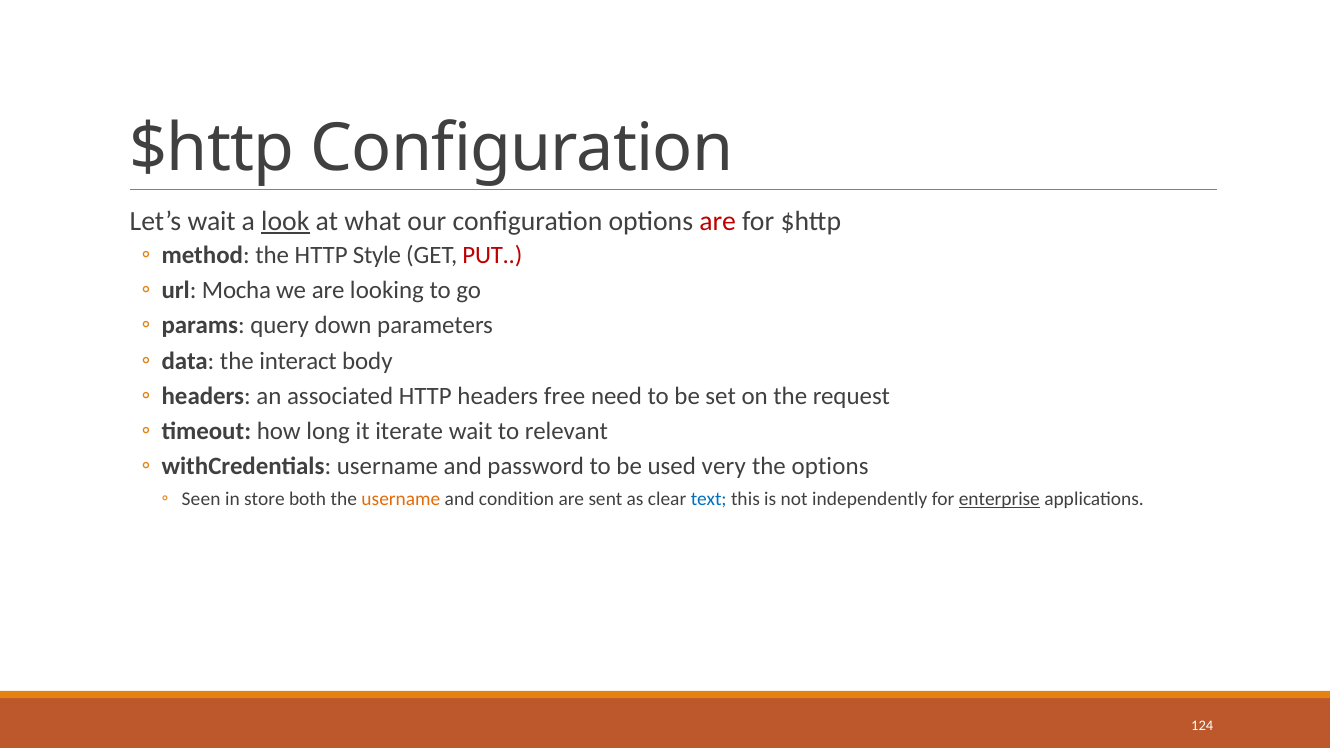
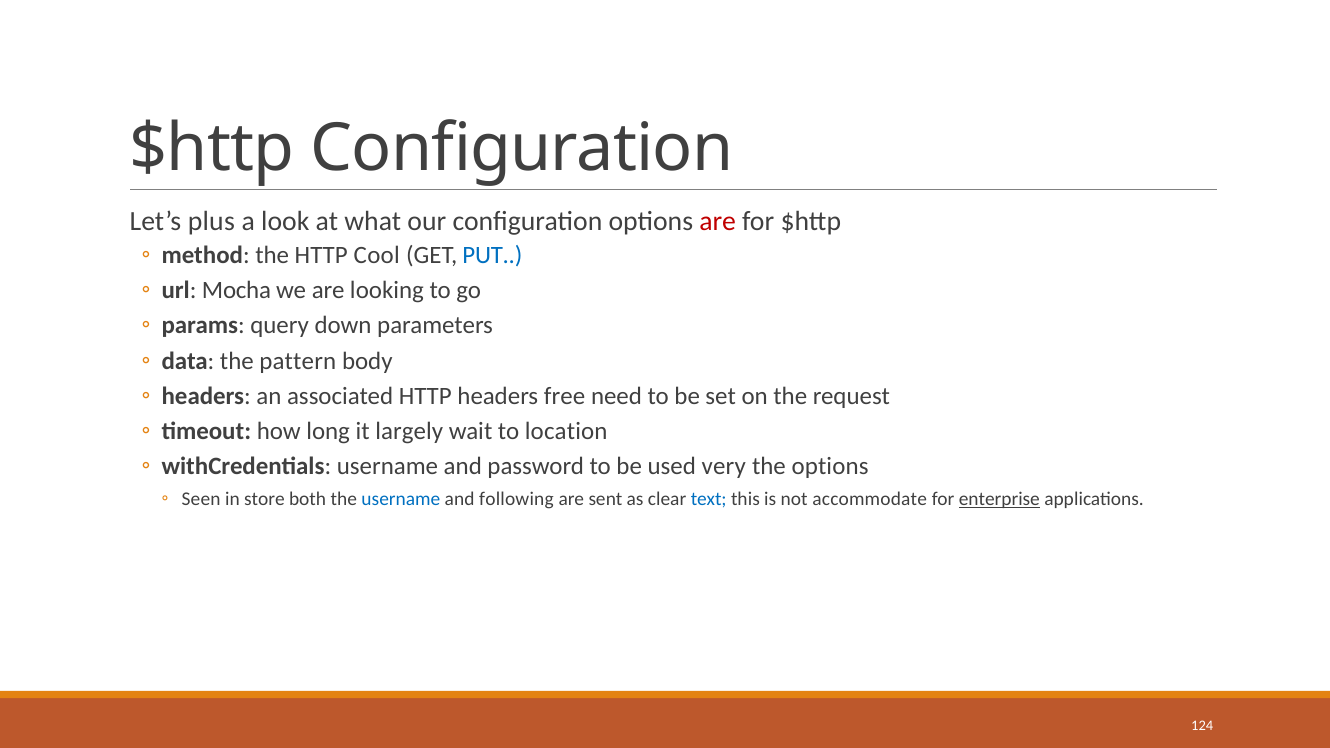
Let’s wait: wait -> plus
look underline: present -> none
Style: Style -> Cool
PUT colour: red -> blue
interact: interact -> pattern
iterate: iterate -> largely
relevant: relevant -> location
username at (401, 499) colour: orange -> blue
condition: condition -> following
independently: independently -> accommodate
